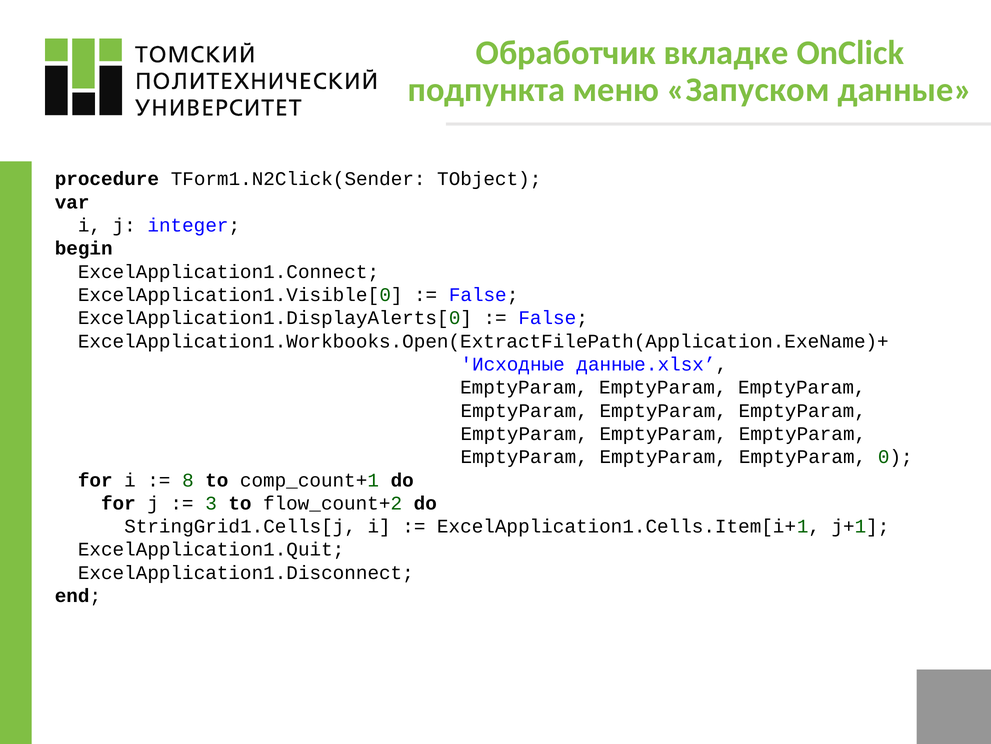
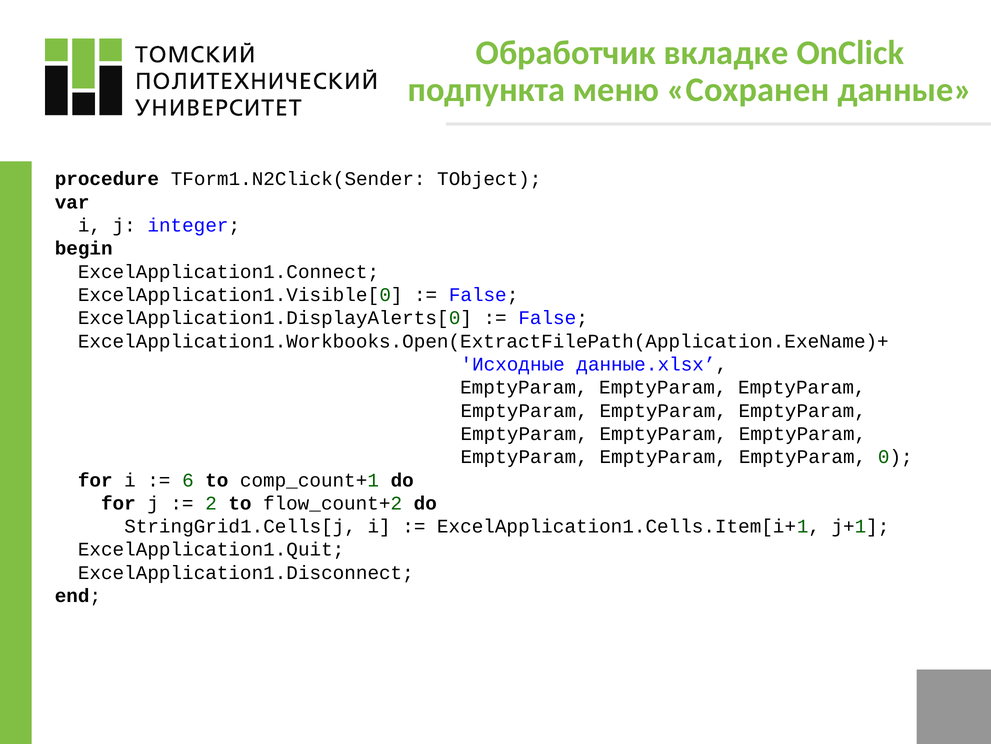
Запуском: Запуском -> Сохранен
8: 8 -> 6
3: 3 -> 2
